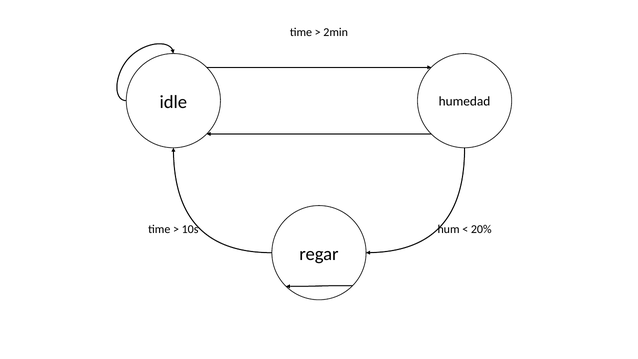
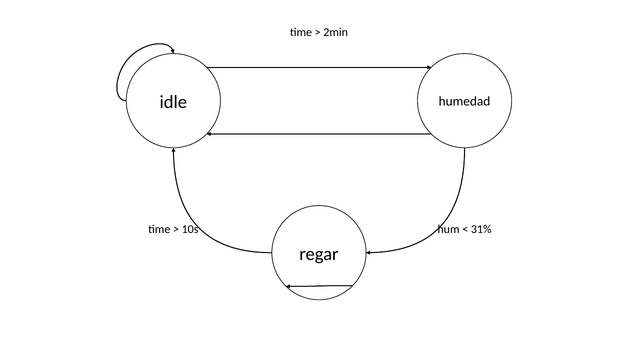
20%: 20% -> 31%
